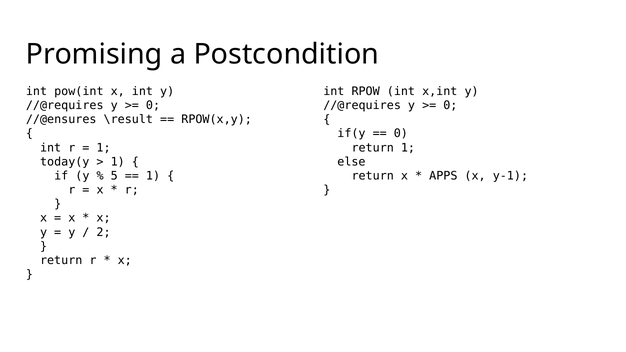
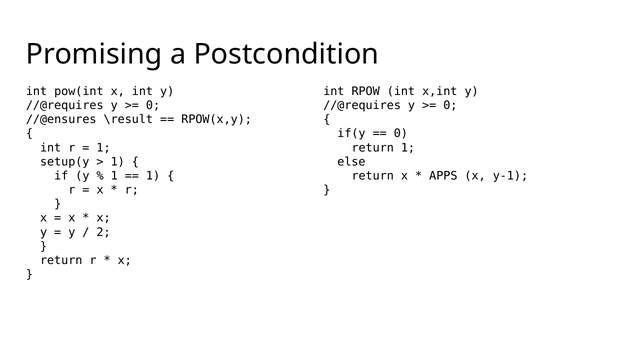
today(y: today(y -> setup(y
5 at (114, 176): 5 -> 1
